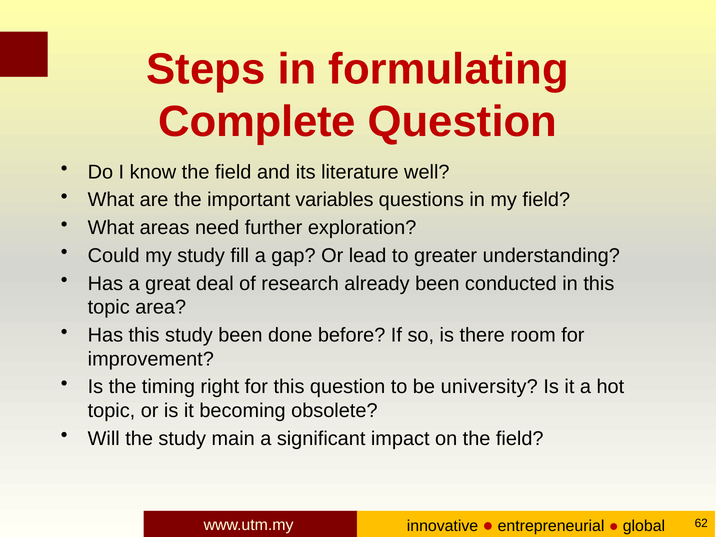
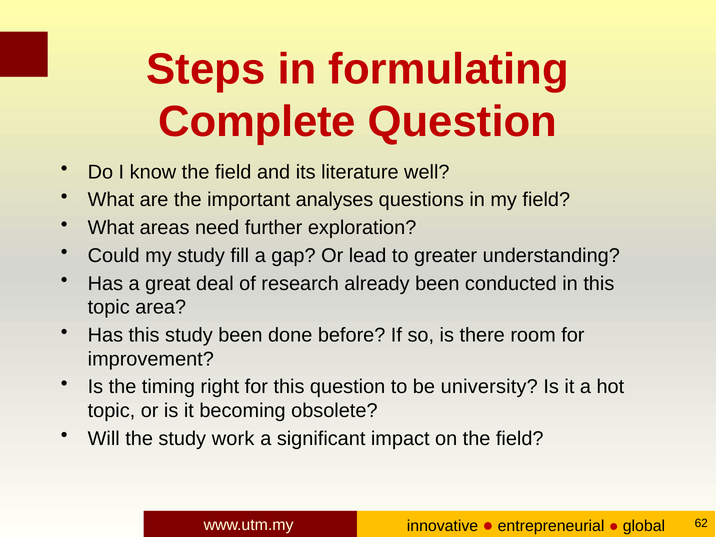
variables: variables -> analyses
main: main -> work
